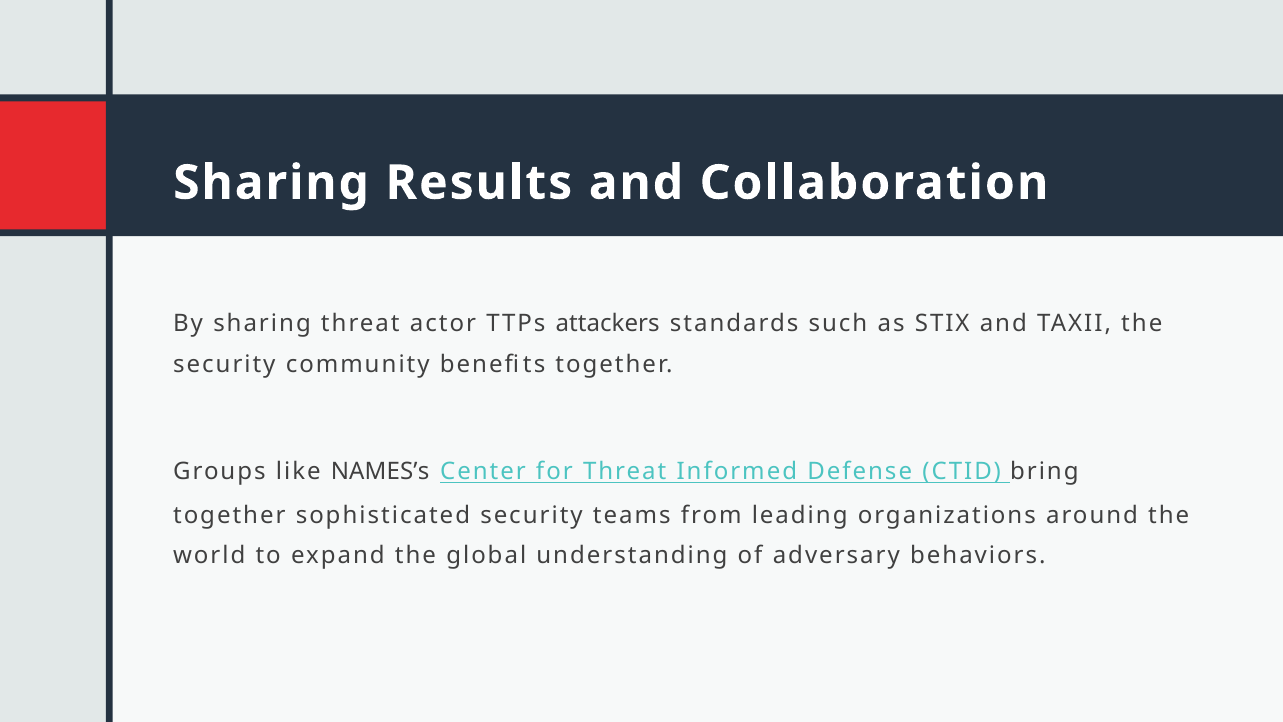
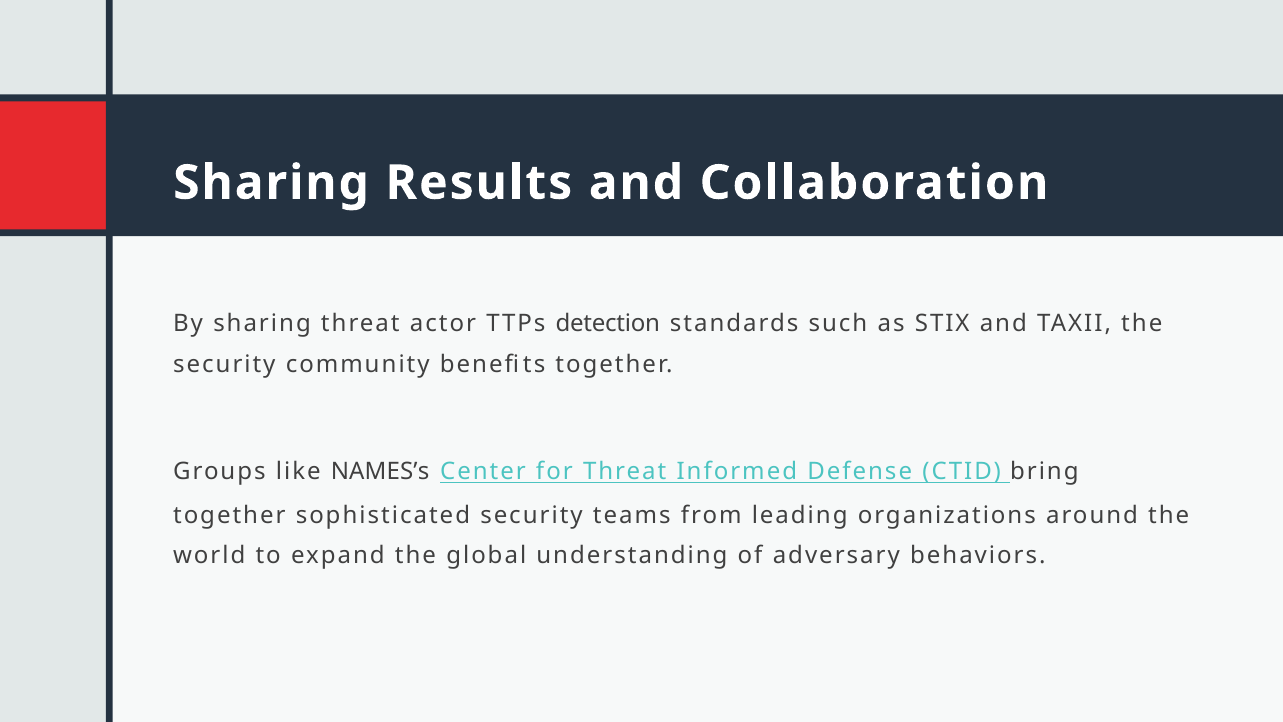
attackers: attackers -> detection
